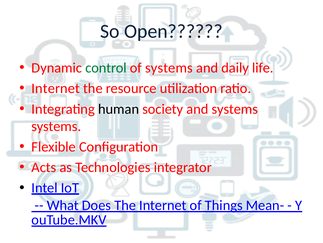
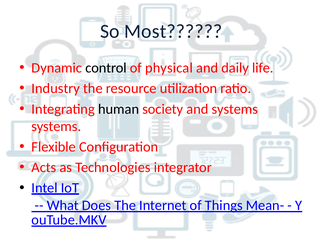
Open: Open -> Most
control colour: green -> black
of systems: systems -> physical
Internet at (56, 88): Internet -> Industry
